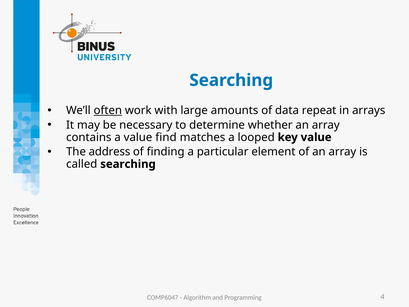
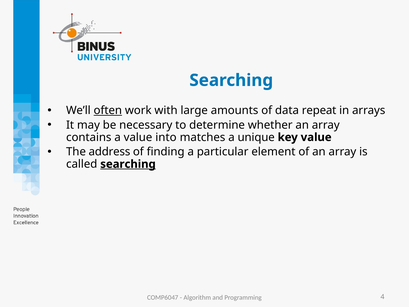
find: find -> into
looped: looped -> unique
searching at (128, 164) underline: none -> present
